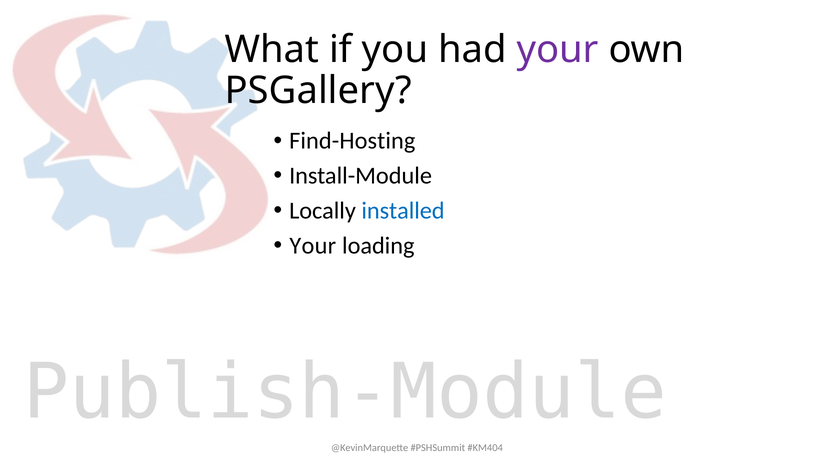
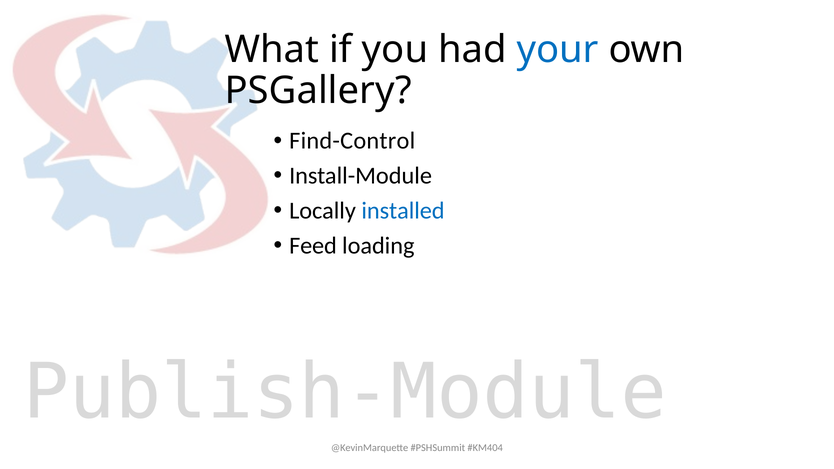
your at (558, 49) colour: purple -> blue
Find-Hosting: Find-Hosting -> Find-Control
Your at (313, 246): Your -> Feed
